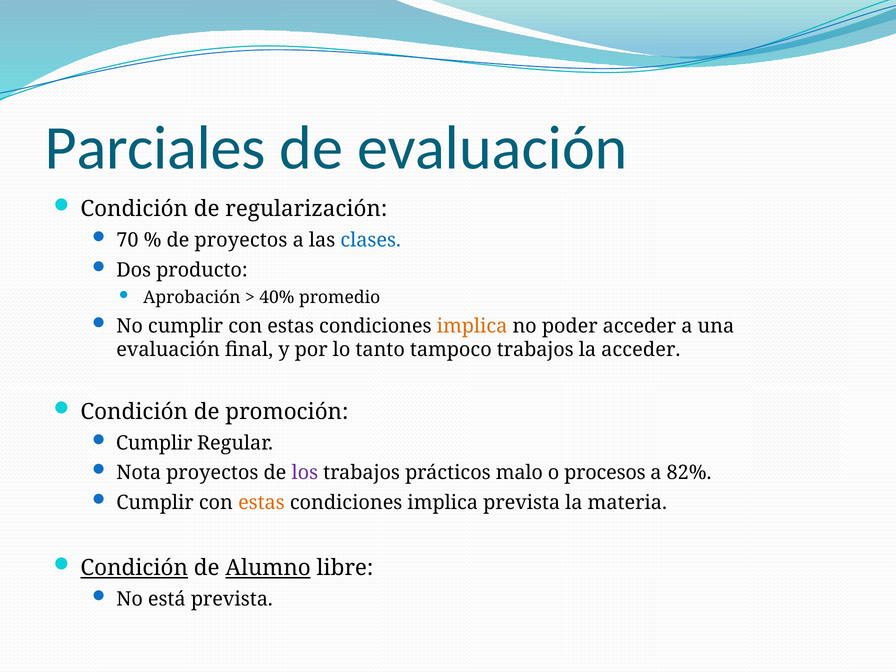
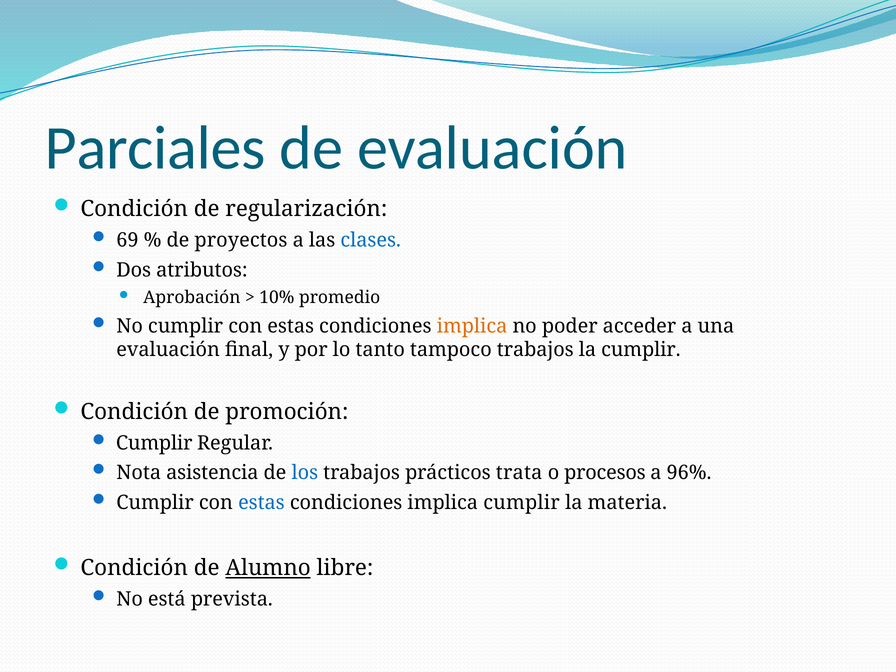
70: 70 -> 69
producto: producto -> atributos
40%: 40% -> 10%
la acceder: acceder -> cumplir
Nota proyectos: proyectos -> asistencia
los colour: purple -> blue
malo: malo -> trata
82%: 82% -> 96%
estas at (261, 503) colour: orange -> blue
implica prevista: prevista -> cumplir
Condición at (134, 568) underline: present -> none
